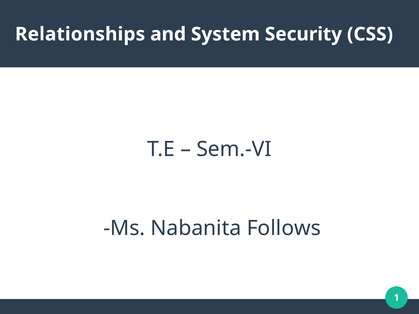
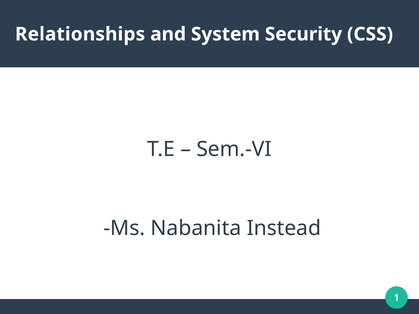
Follows: Follows -> Instead
